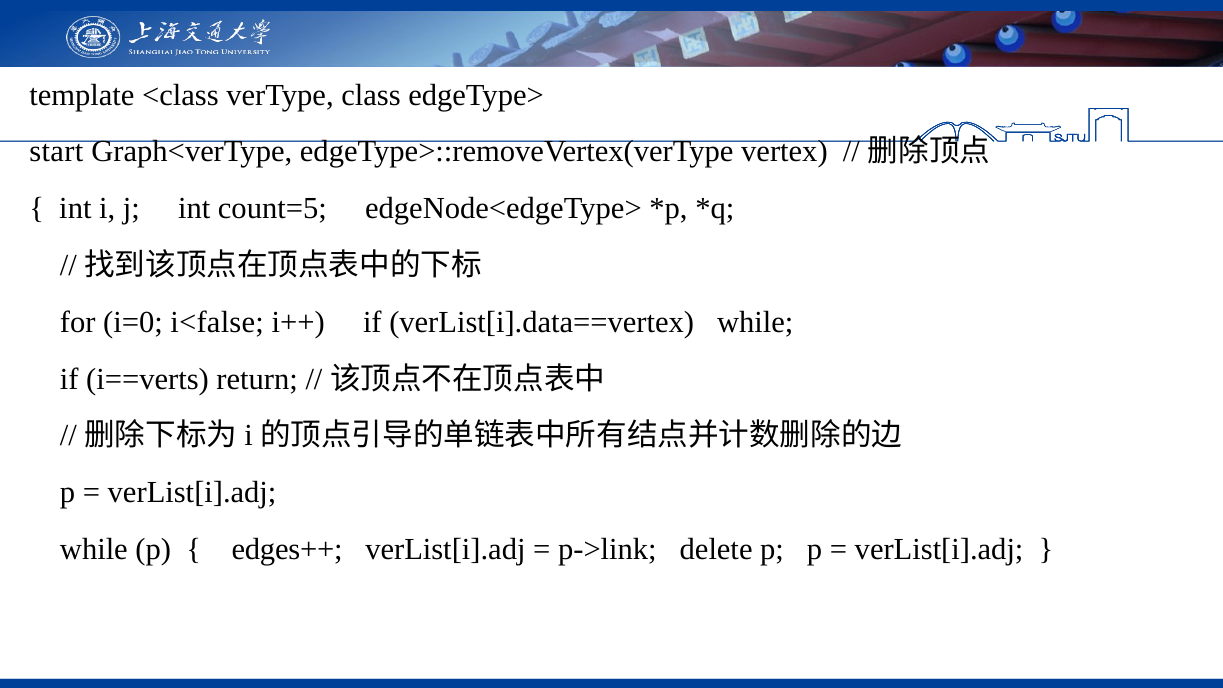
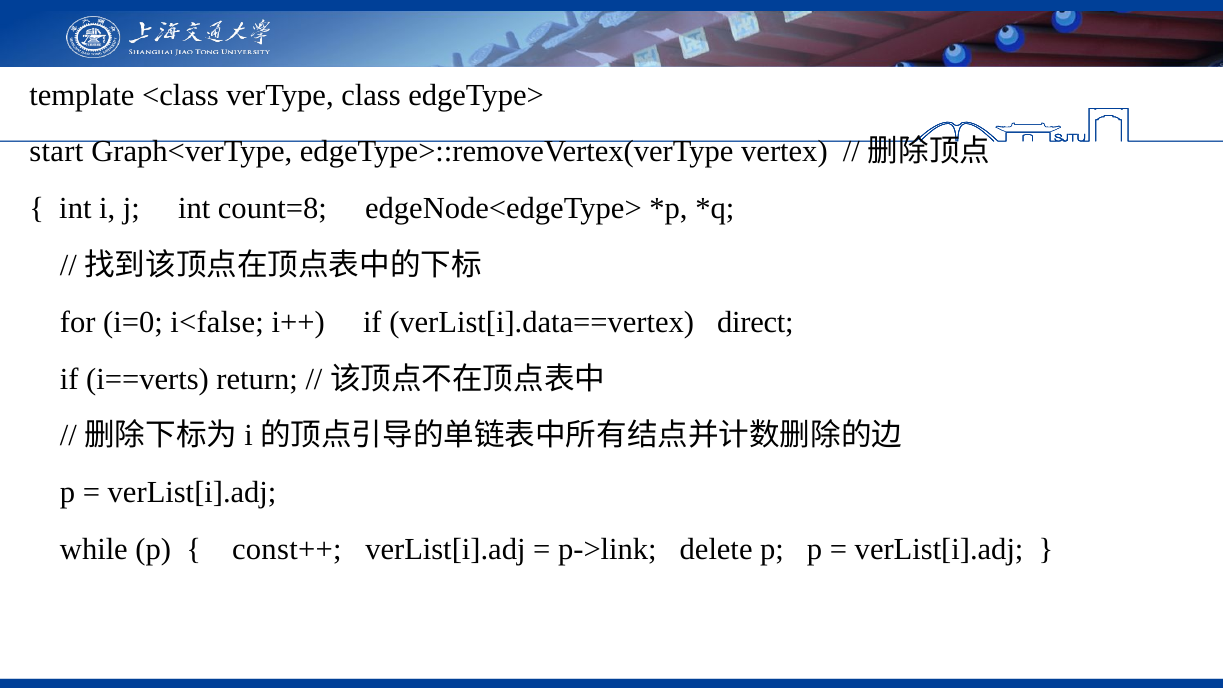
count=5: count=5 -> count=8
verList[i].data==vertex while: while -> direct
edges++: edges++ -> const++
